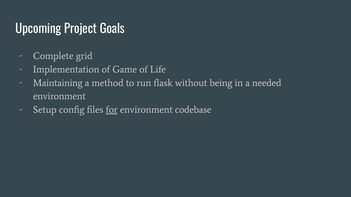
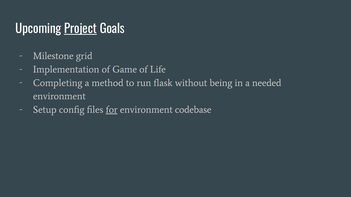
Project underline: none -> present
Complete: Complete -> Milestone
Maintaining: Maintaining -> Completing
